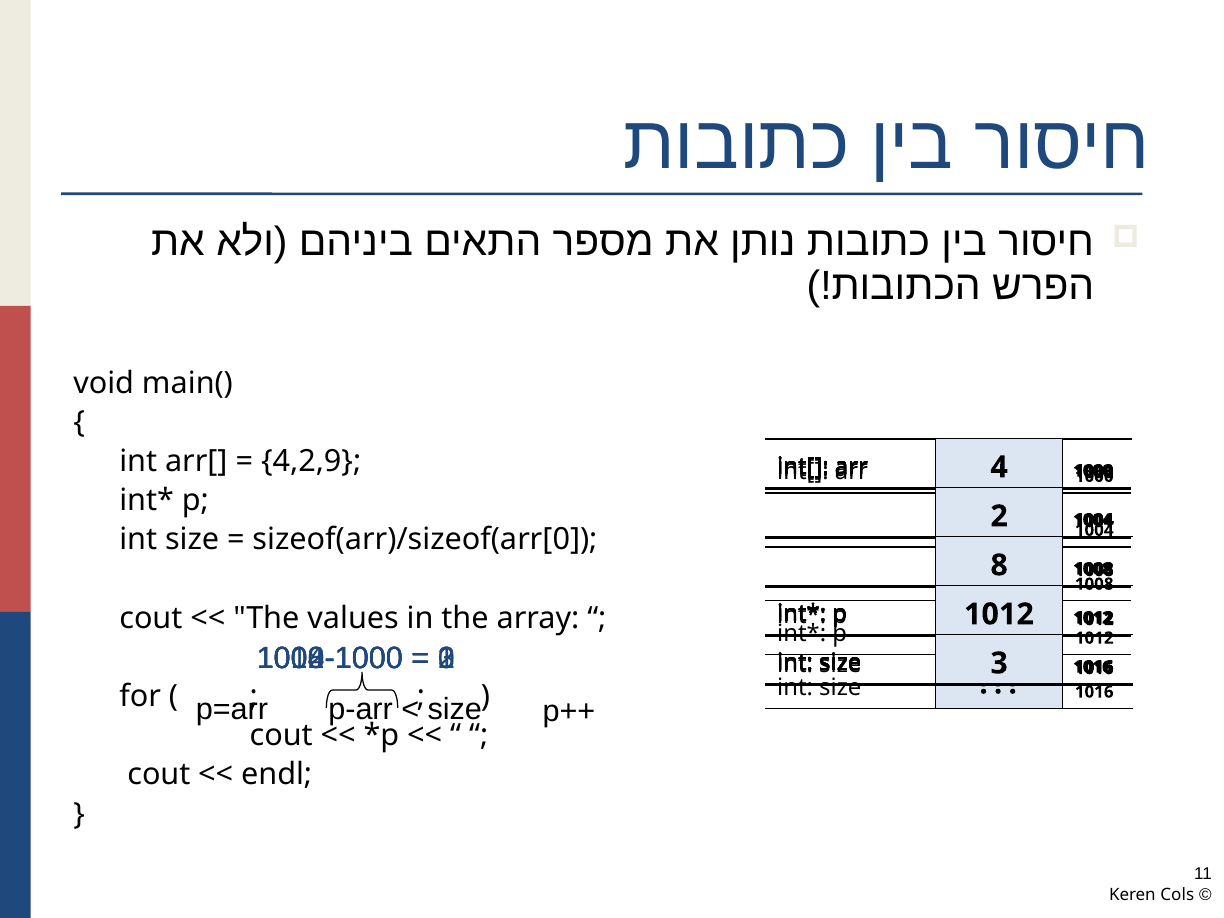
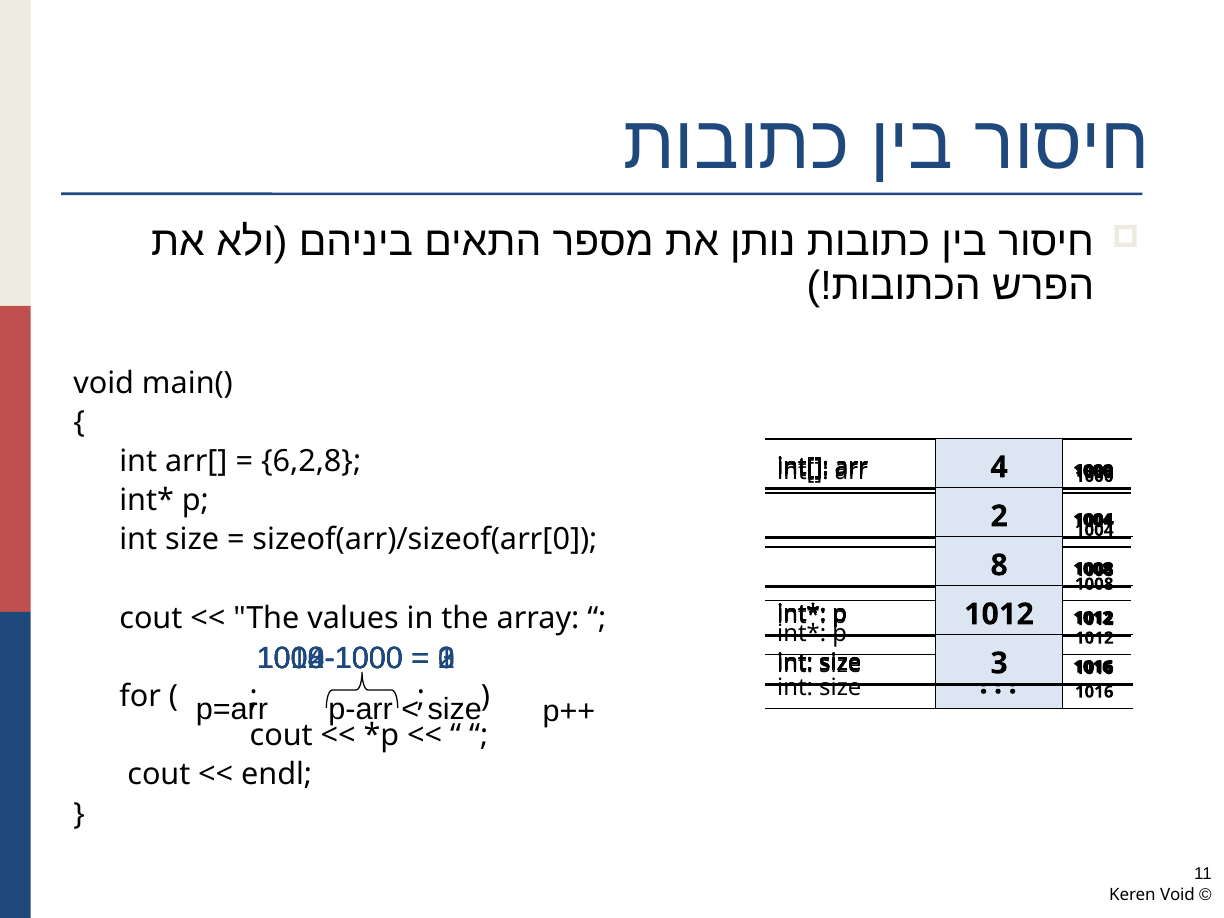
4,2,9: 4,2,9 -> 6,2,8
Keren Cols: Cols -> Void
